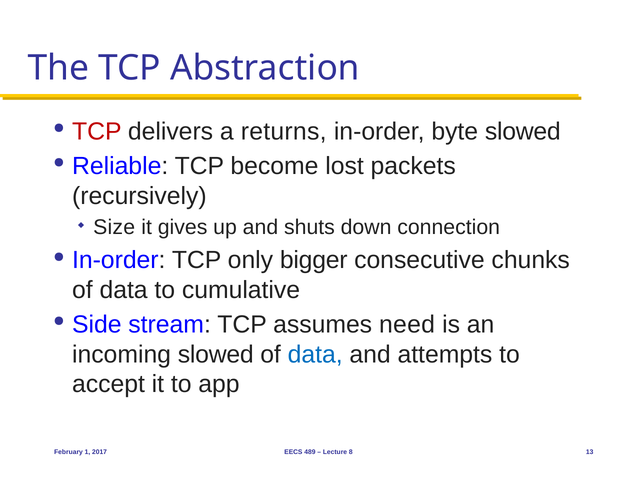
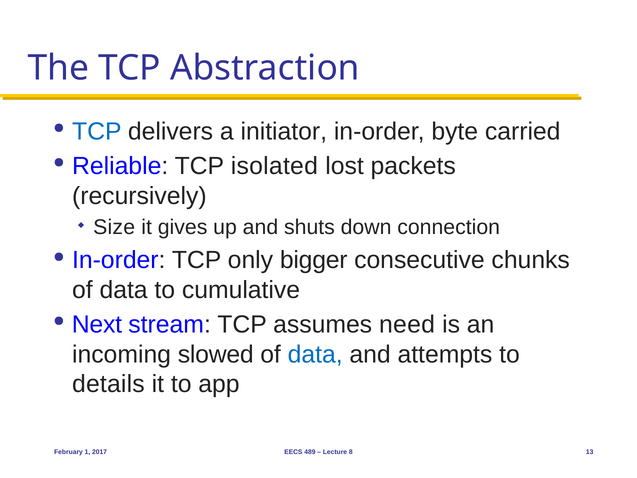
TCP at (97, 131) colour: red -> blue
returns: returns -> initiator
byte slowed: slowed -> carried
become: become -> isolated
Side: Side -> Next
accept: accept -> details
